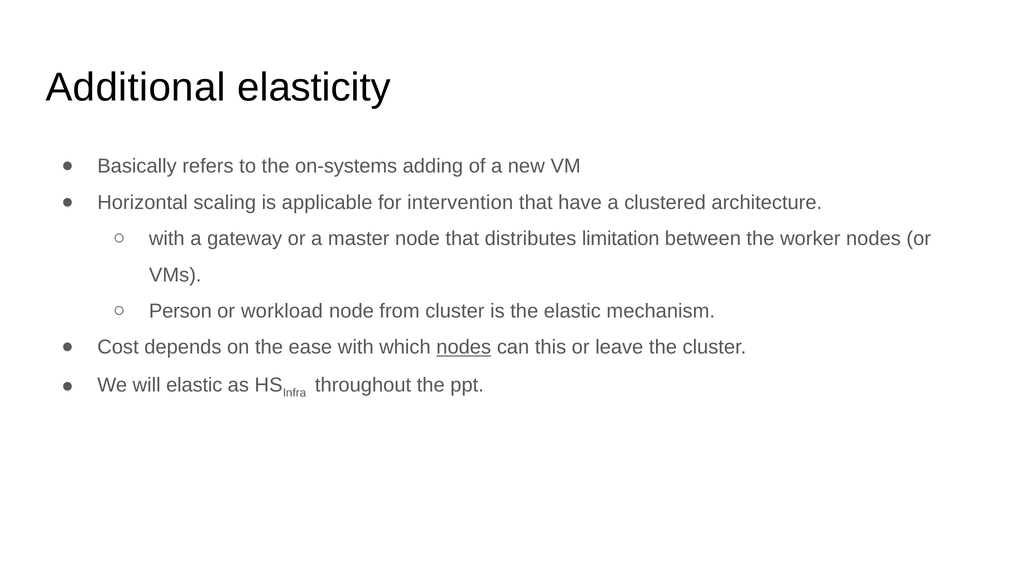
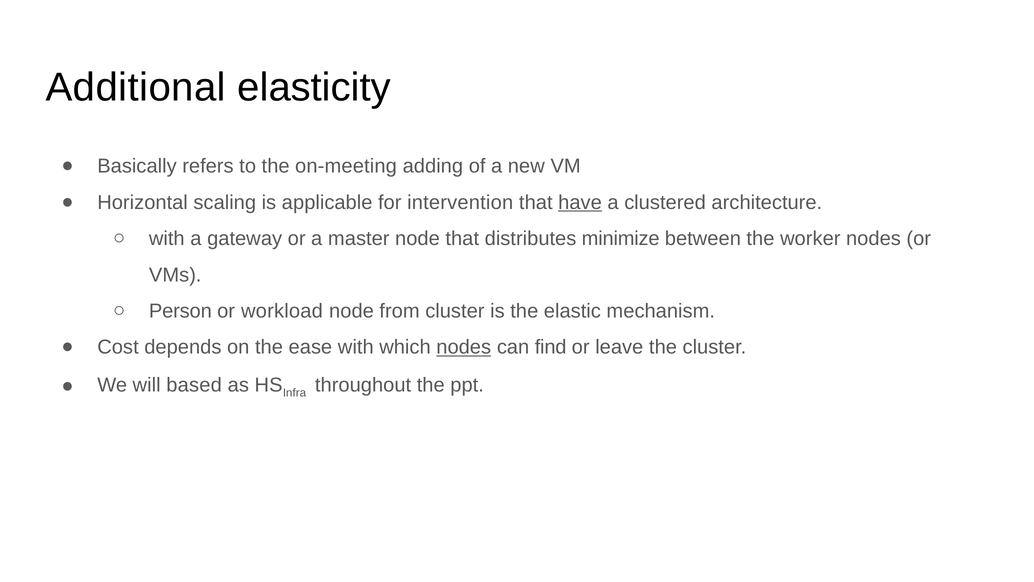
on-systems: on-systems -> on-meeting
have underline: none -> present
limitation: limitation -> minimize
this: this -> find
will elastic: elastic -> based
